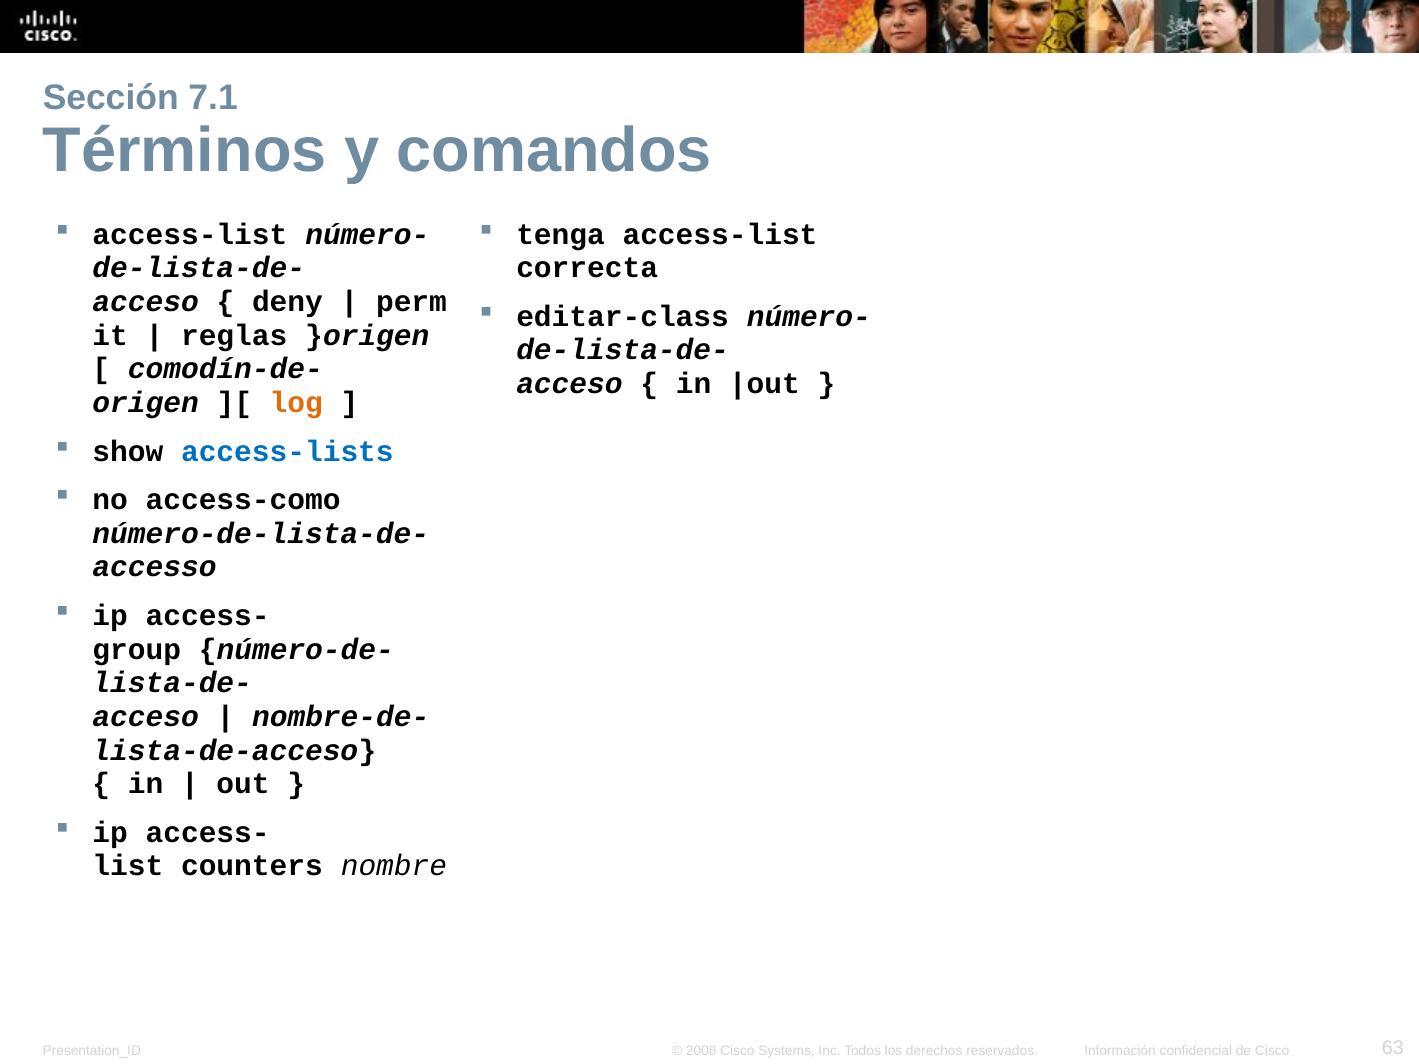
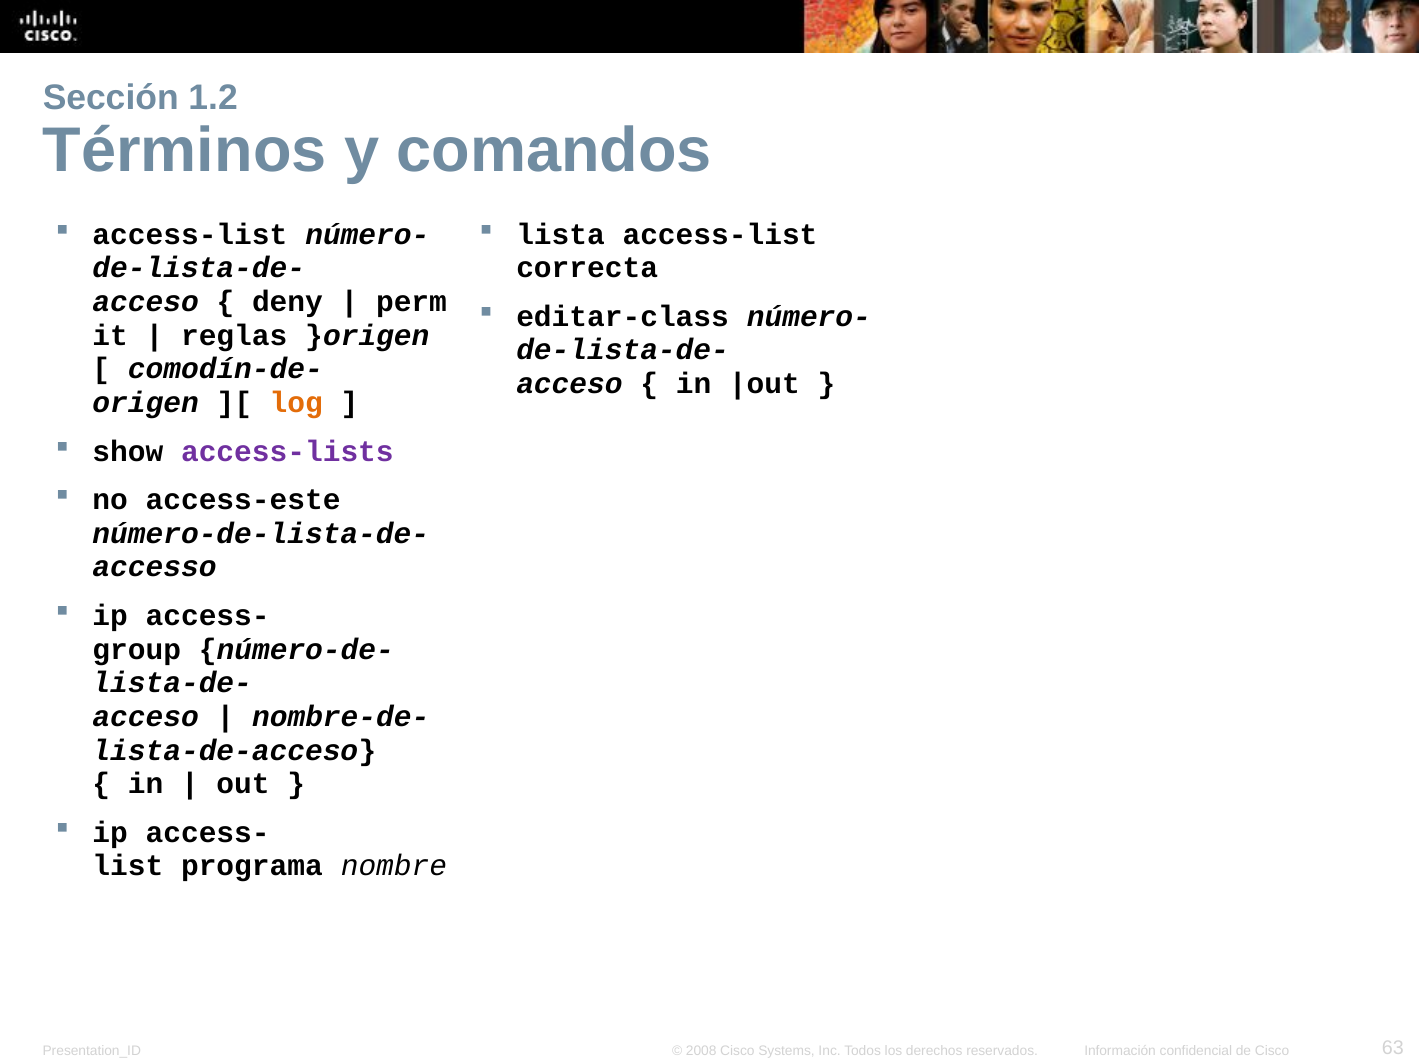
7.1: 7.1 -> 1.2
tenga: tenga -> lista
access-lists colour: blue -> purple
access-como: access-como -> access-este
counters: counters -> programa
